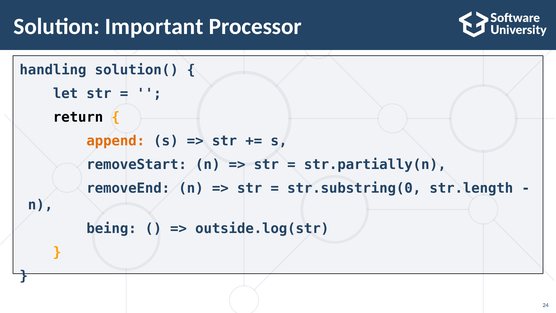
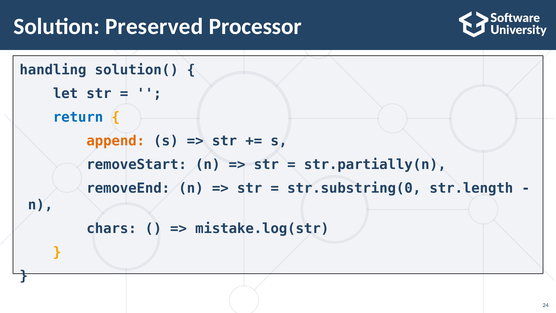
Important: Important -> Preserved
return colour: black -> blue
being: being -> chars
outside.log(str: outside.log(str -> mistake.log(str
